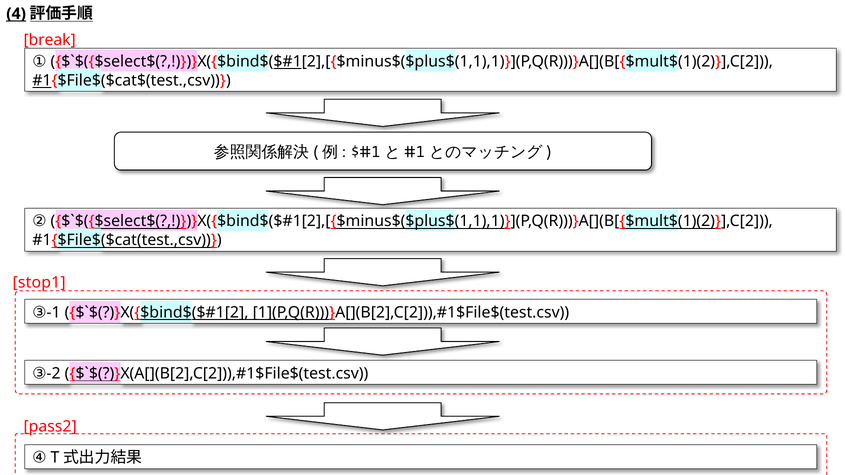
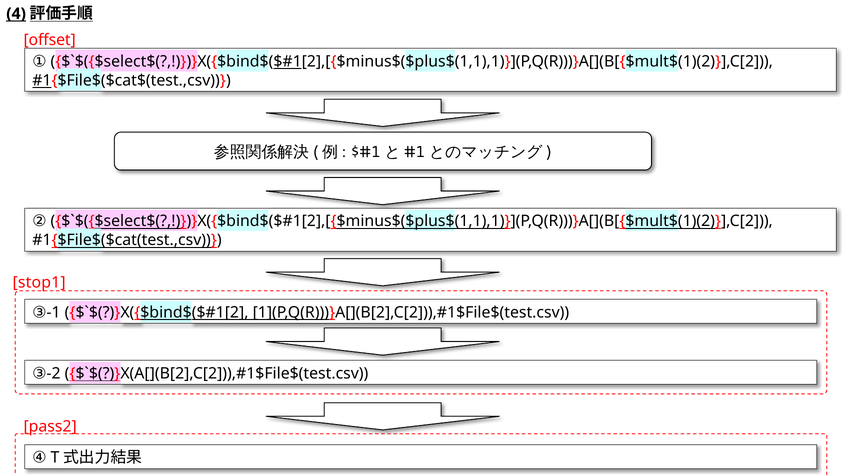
break: break -> offset
